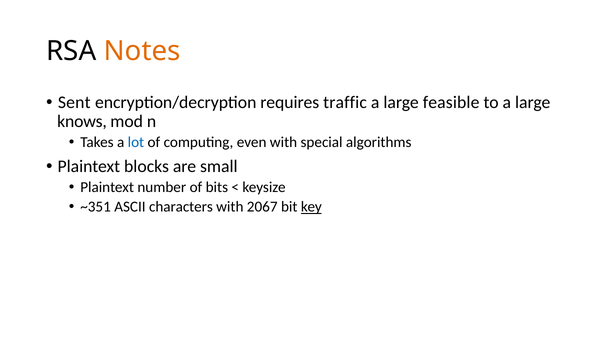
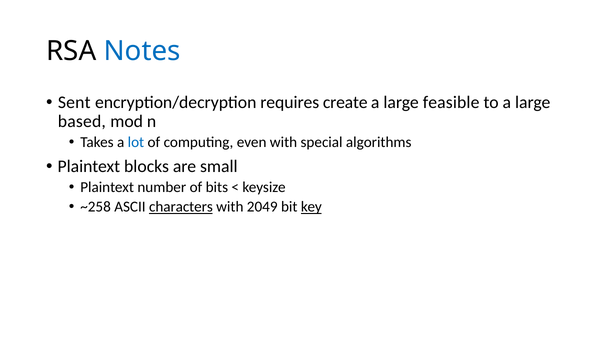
Notes colour: orange -> blue
traffic: traffic -> create
knows: knows -> based
~351: ~351 -> ~258
characters underline: none -> present
2067: 2067 -> 2049
